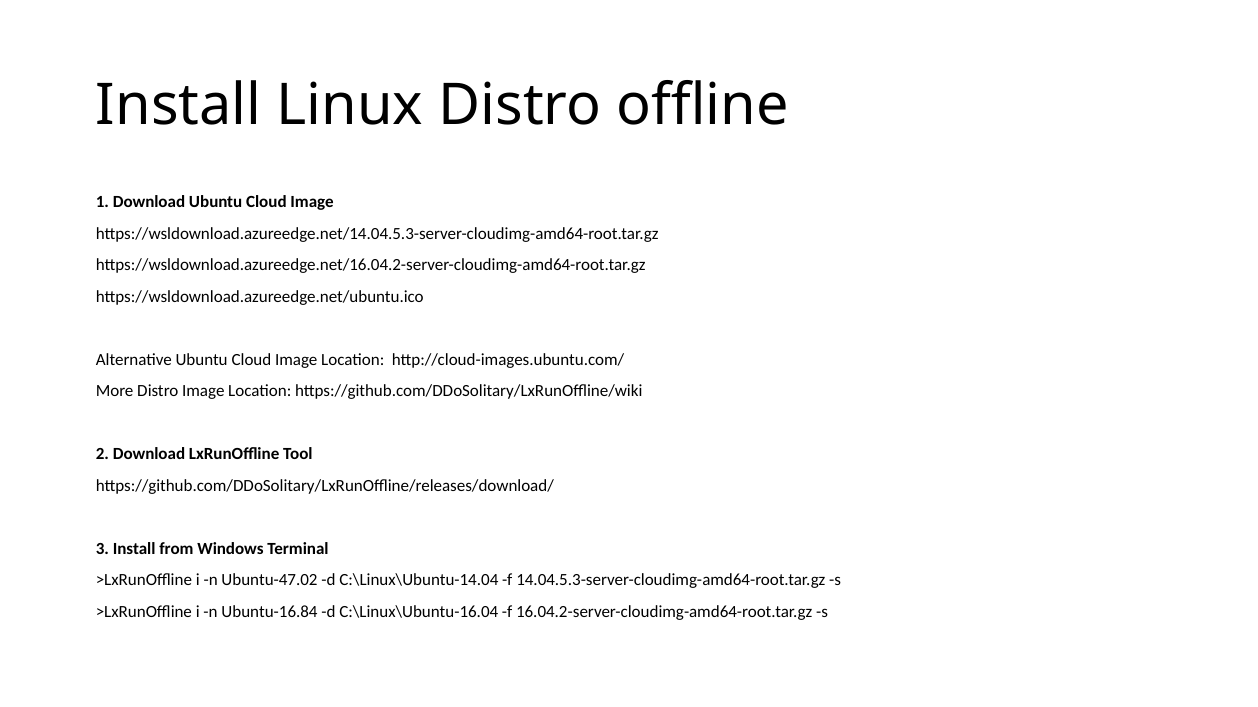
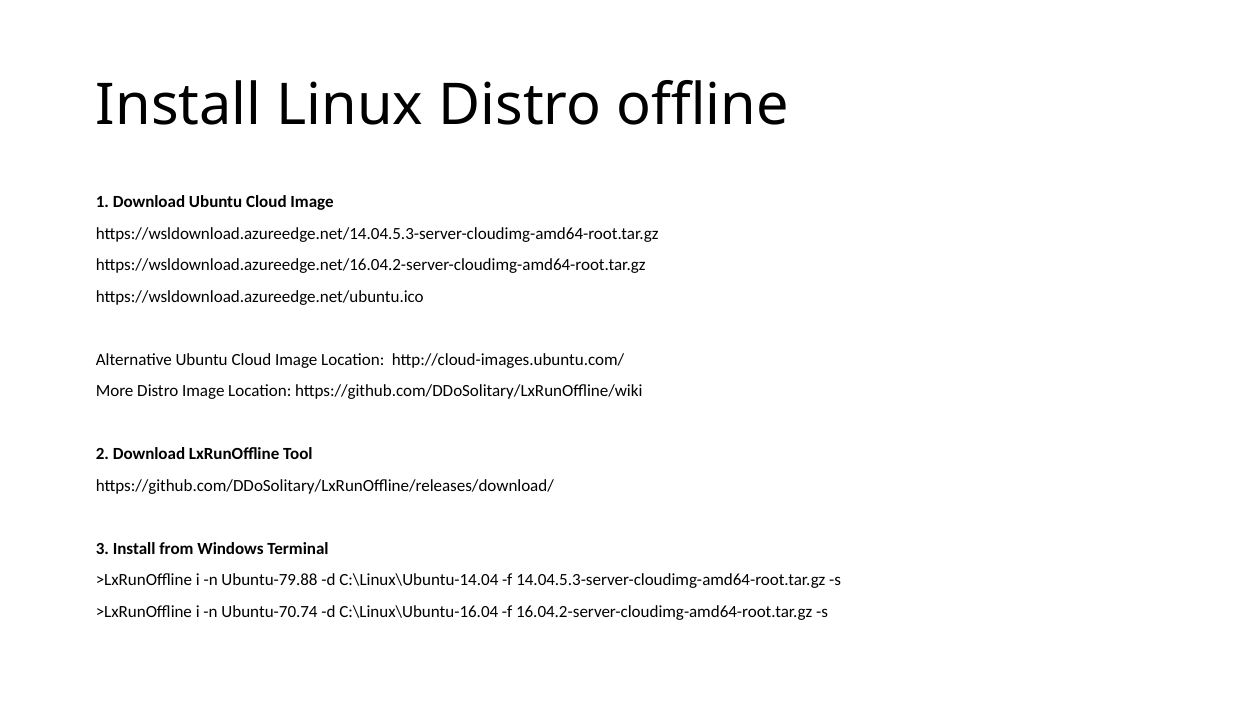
Ubuntu-47.02: Ubuntu-47.02 -> Ubuntu-79.88
Ubuntu-16.84: Ubuntu-16.84 -> Ubuntu-70.74
